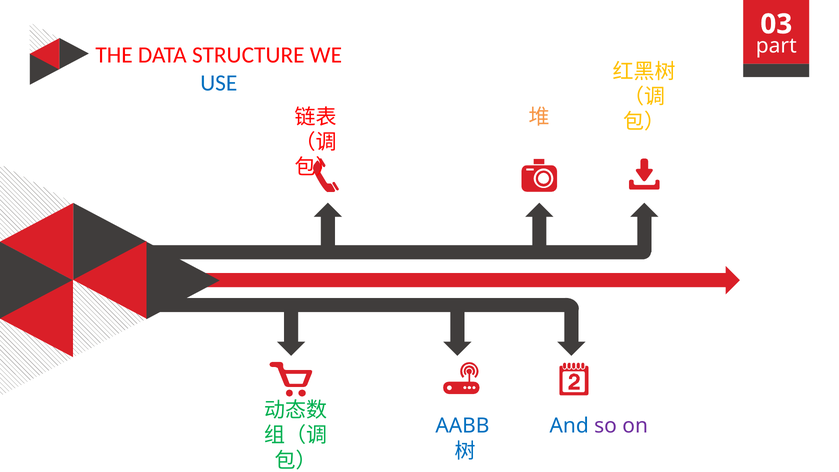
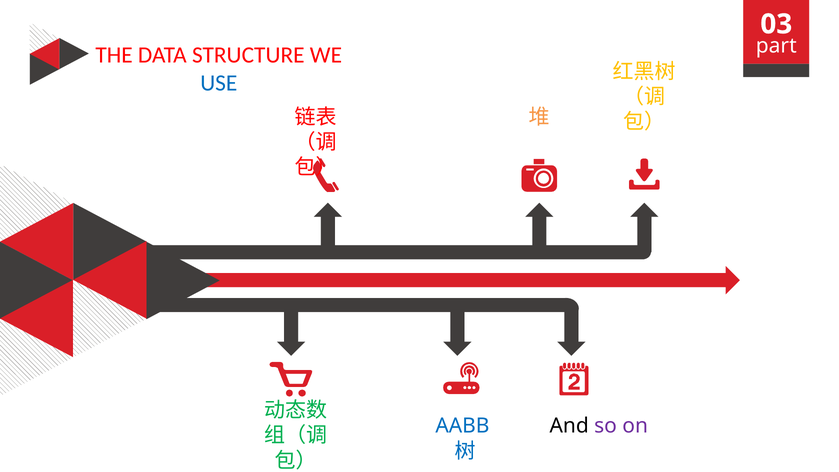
And colour: blue -> black
